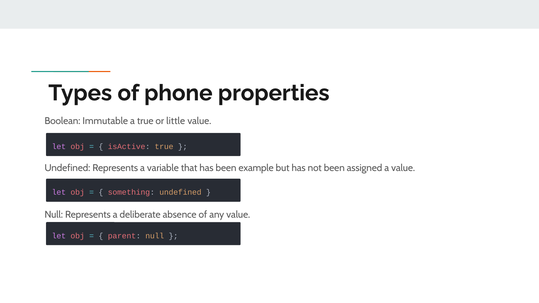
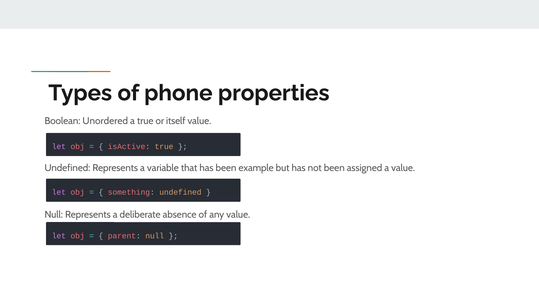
Immutable: Immutable -> Unordered
little: little -> itself
